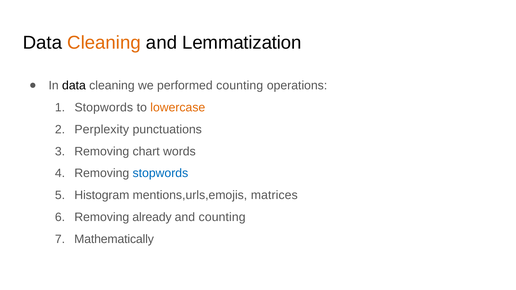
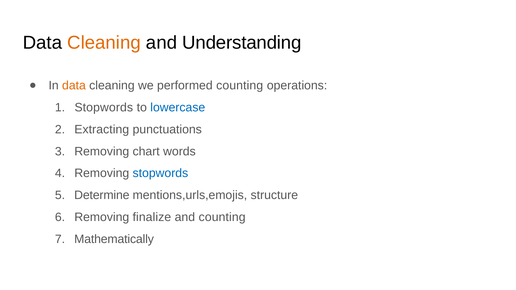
Lemmatization: Lemmatization -> Understanding
data at (74, 86) colour: black -> orange
lowercase colour: orange -> blue
Perplexity: Perplexity -> Extracting
Histogram: Histogram -> Determine
matrices: matrices -> structure
already: already -> finalize
